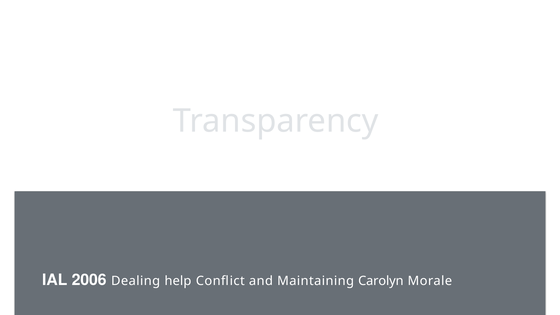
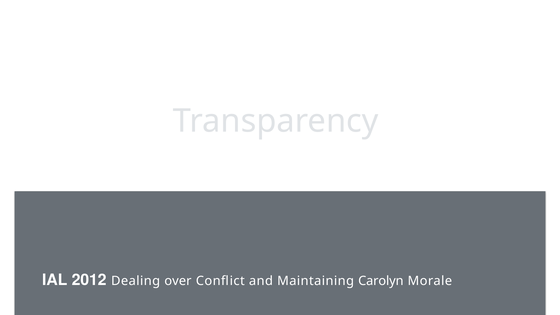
2006: 2006 -> 2012
help: help -> over
